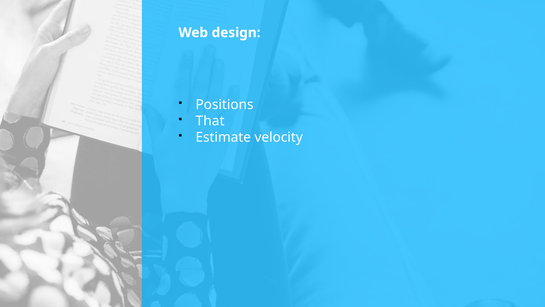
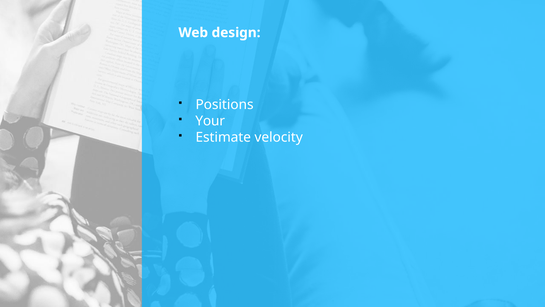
That: That -> Your
